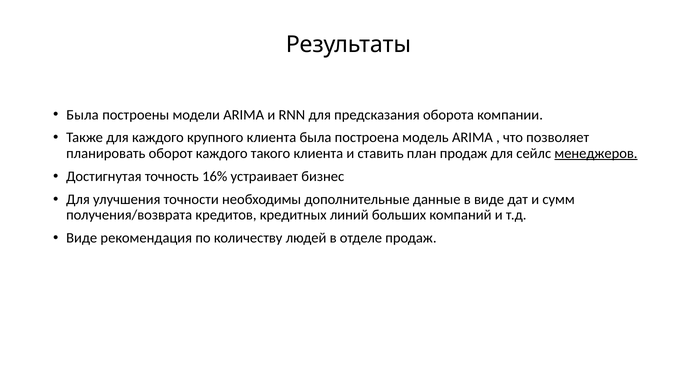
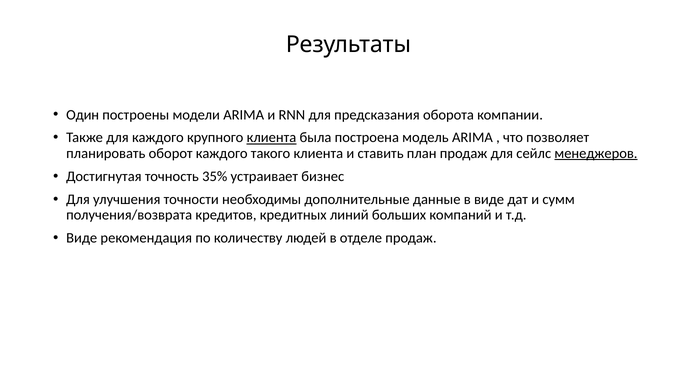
Была at (83, 115): Была -> Один
клиента at (271, 138) underline: none -> present
16%: 16% -> 35%
